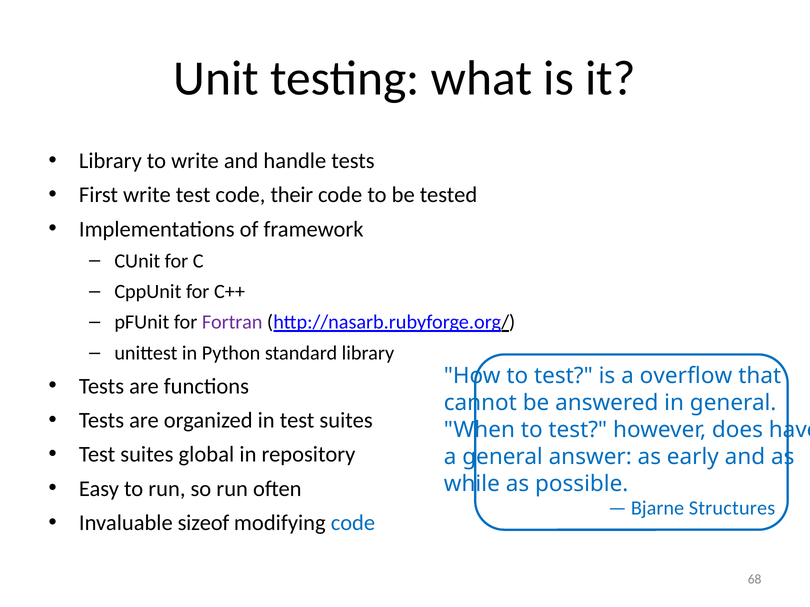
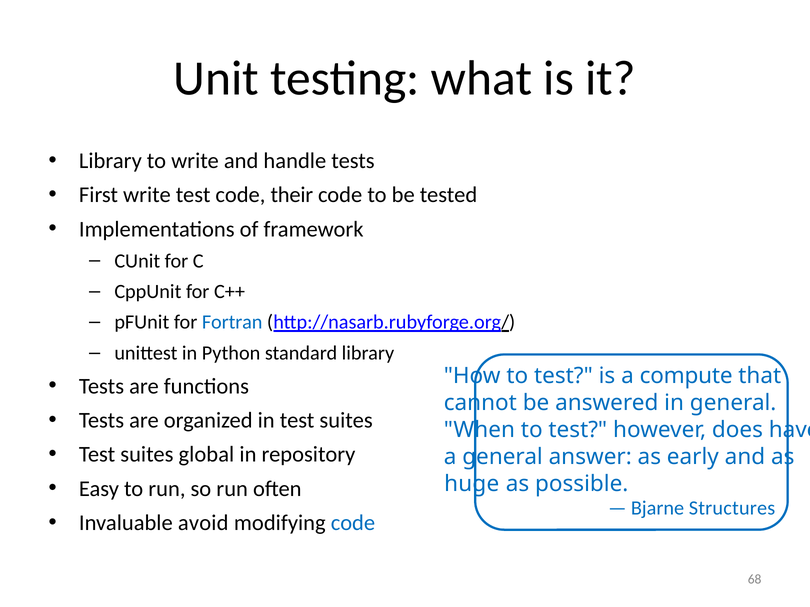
Fortran colour: purple -> blue
overflow: overflow -> compute
while: while -> huge
sizeof: sizeof -> avoid
